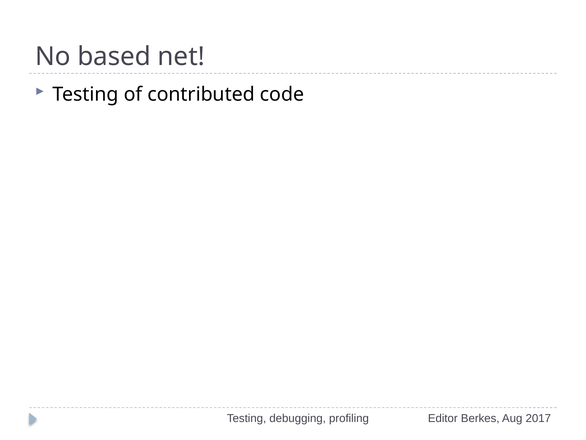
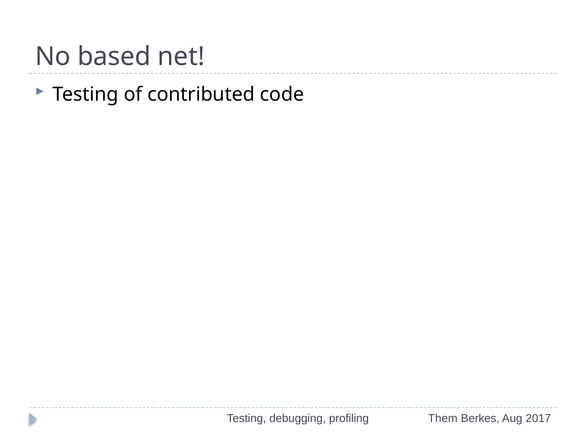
Editor: Editor -> Them
